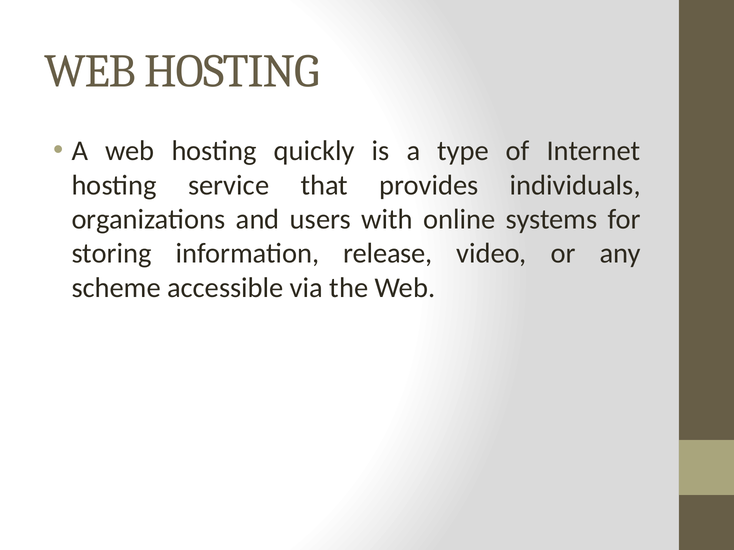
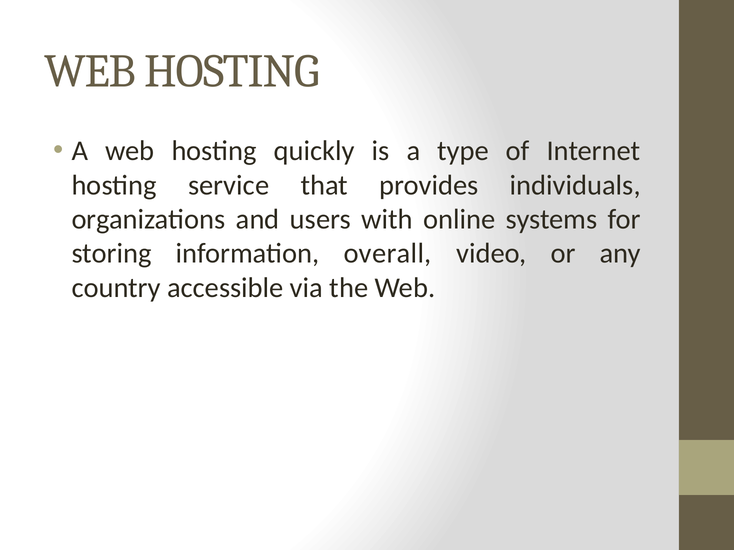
release: release -> overall
scheme: scheme -> country
